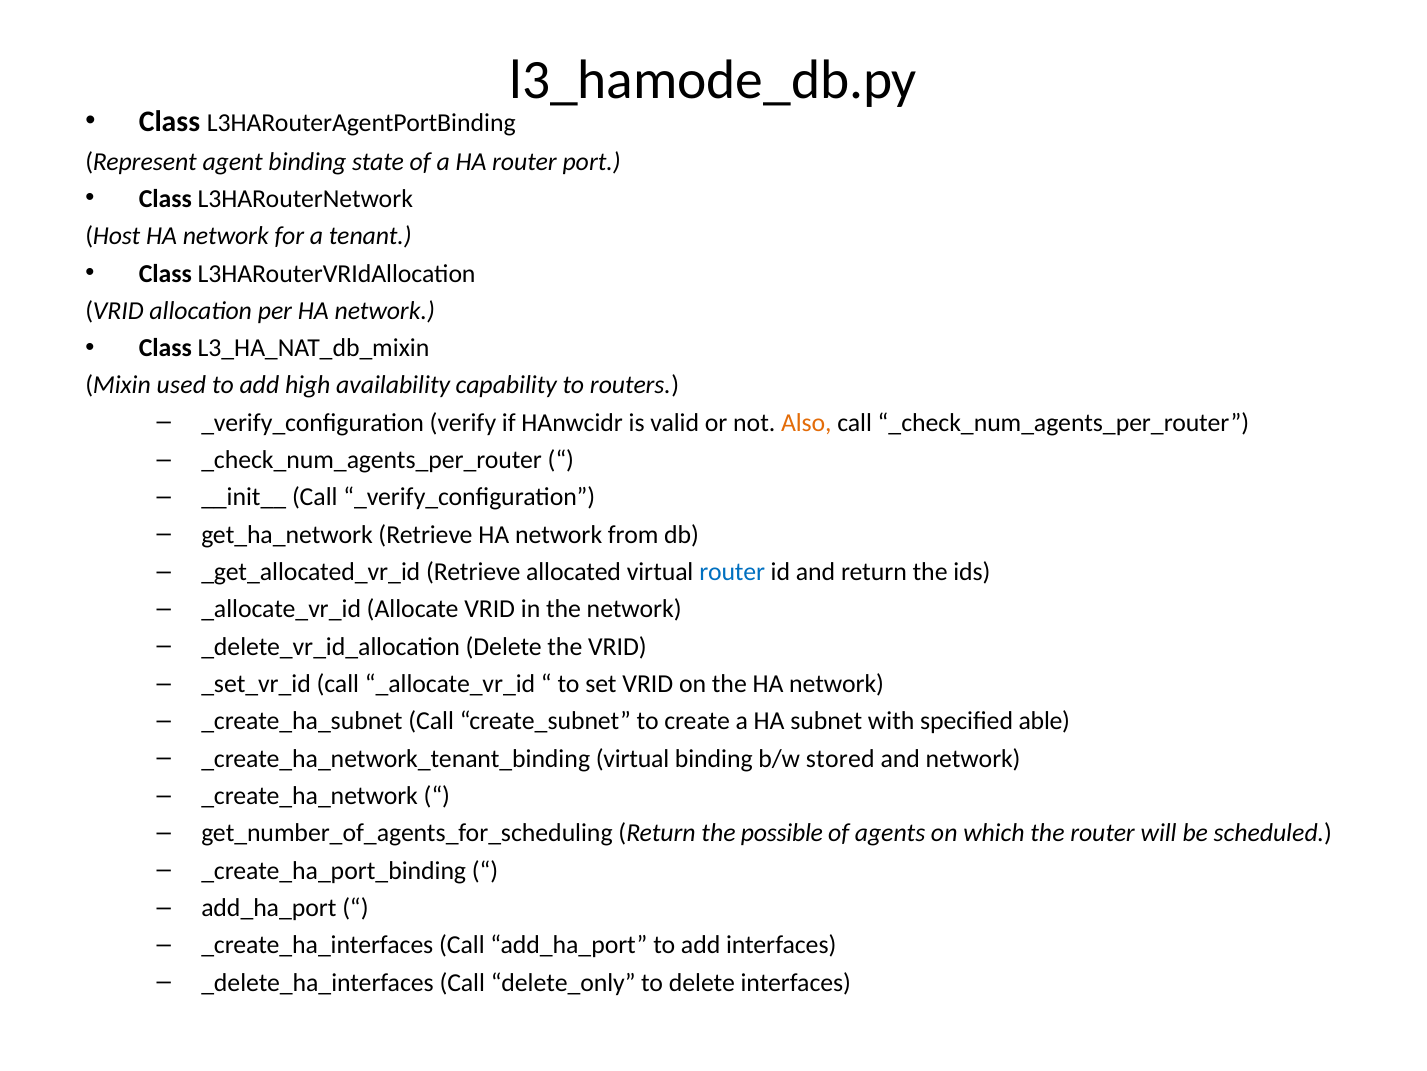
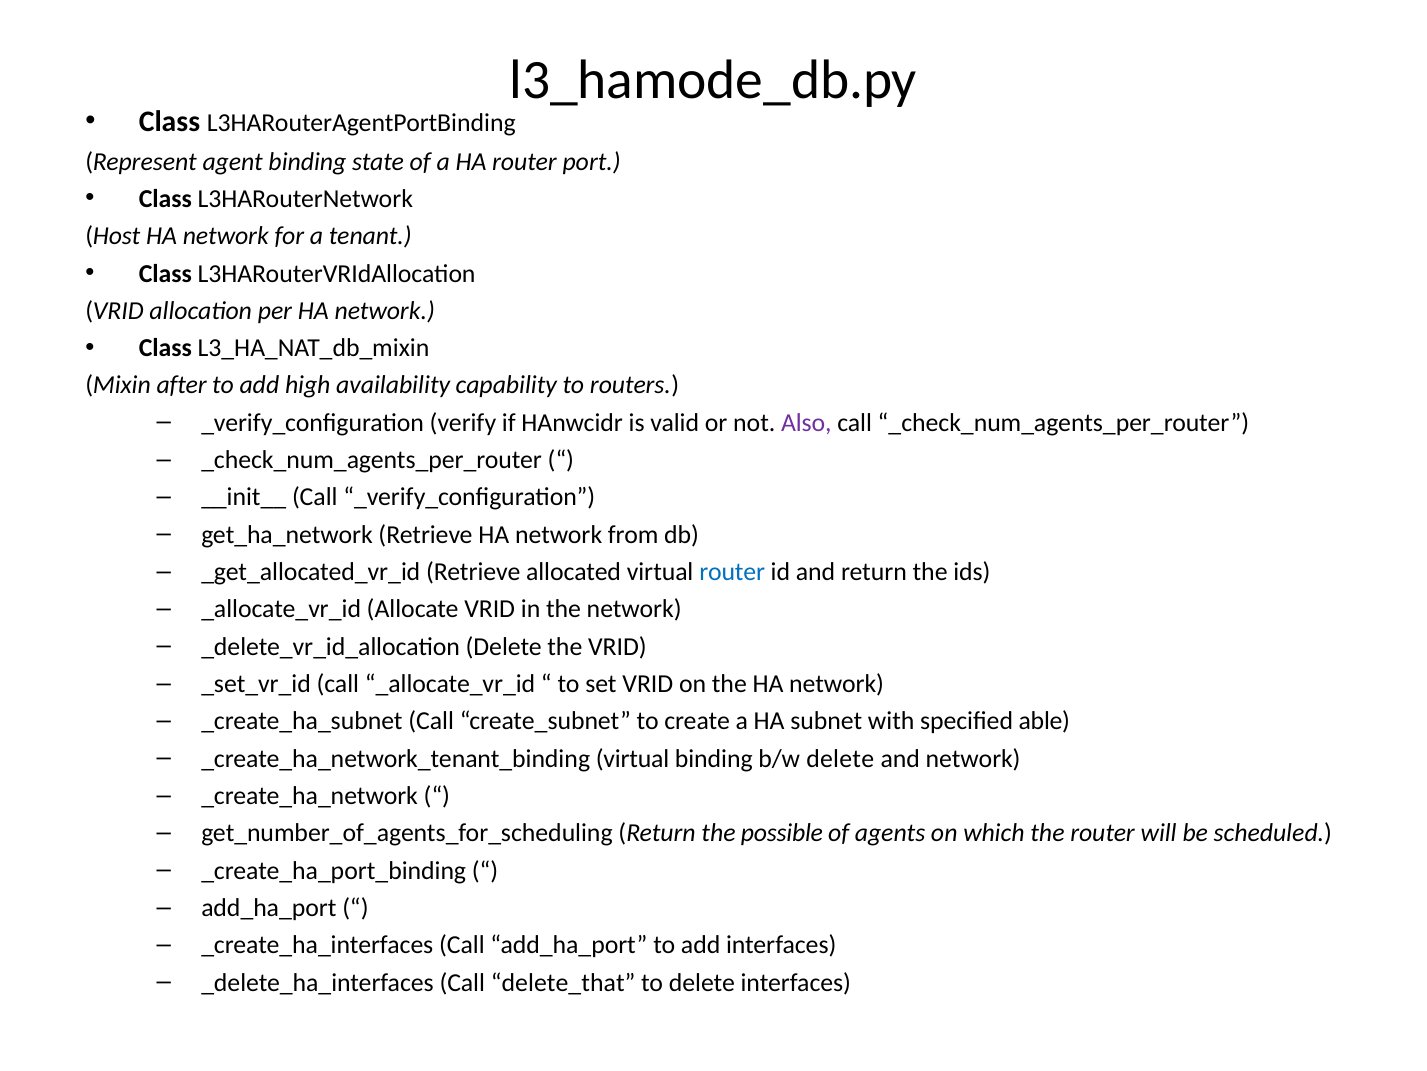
used: used -> after
Also colour: orange -> purple
b/w stored: stored -> delete
delete_only: delete_only -> delete_that
